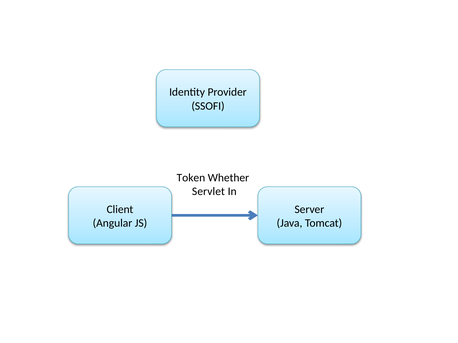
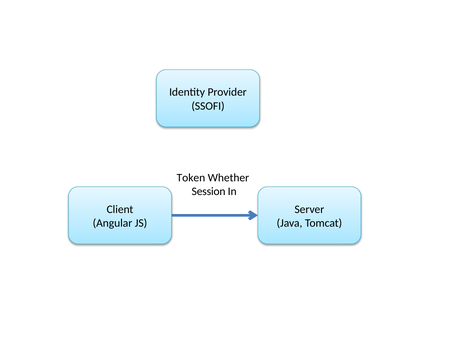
Servlet: Servlet -> Session
